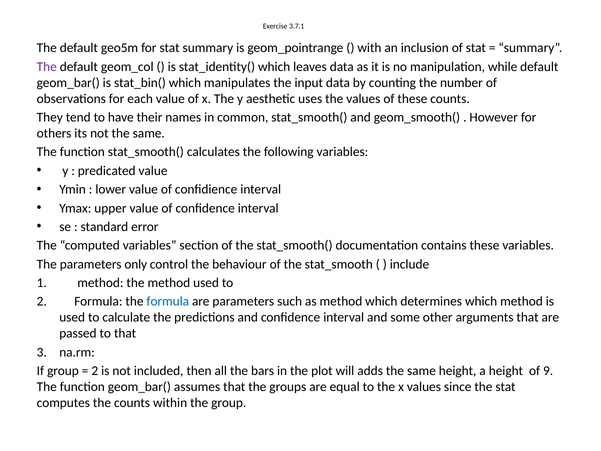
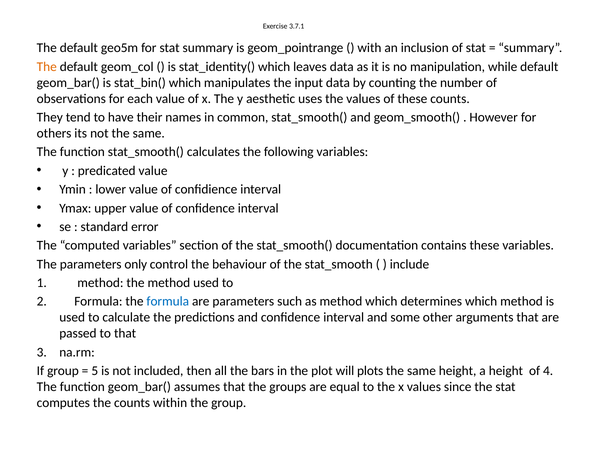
The at (47, 67) colour: purple -> orange
2 at (95, 371): 2 -> 5
adds: adds -> plots
9: 9 -> 4
